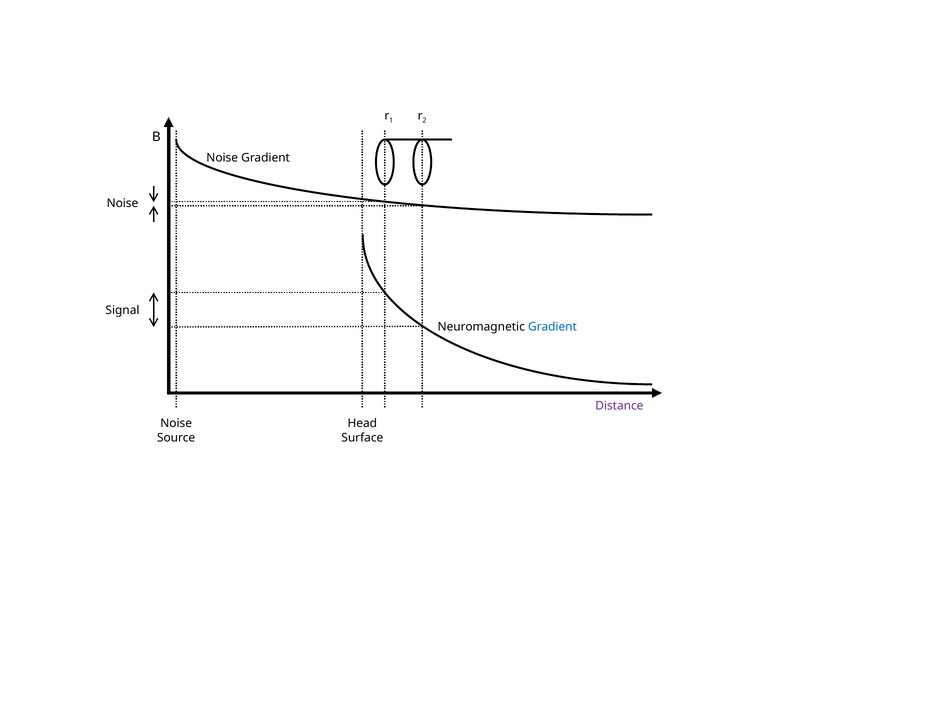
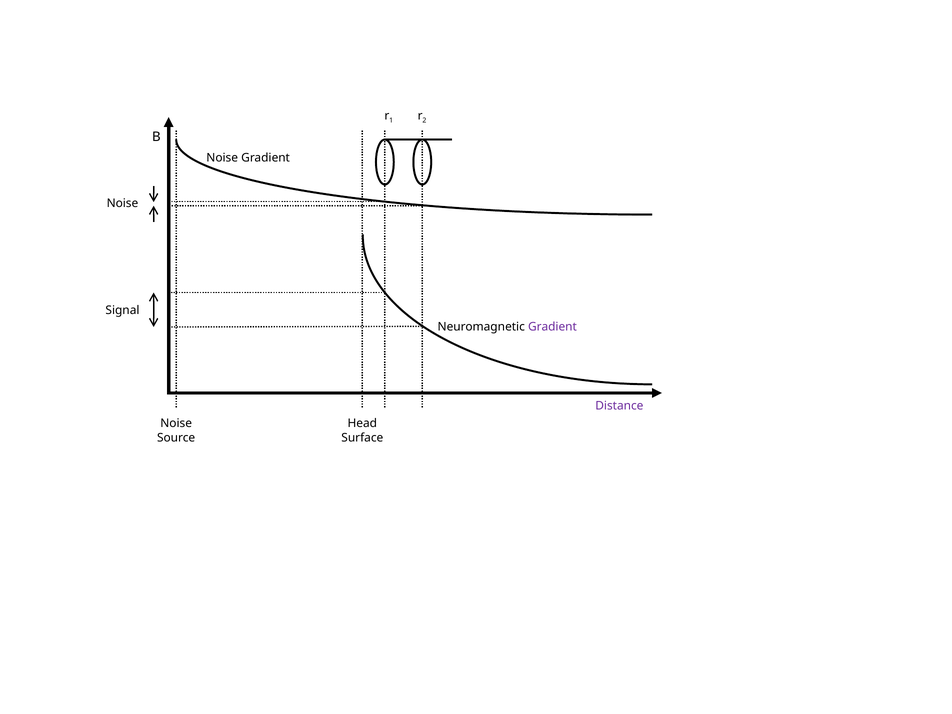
Gradient at (552, 327) colour: blue -> purple
